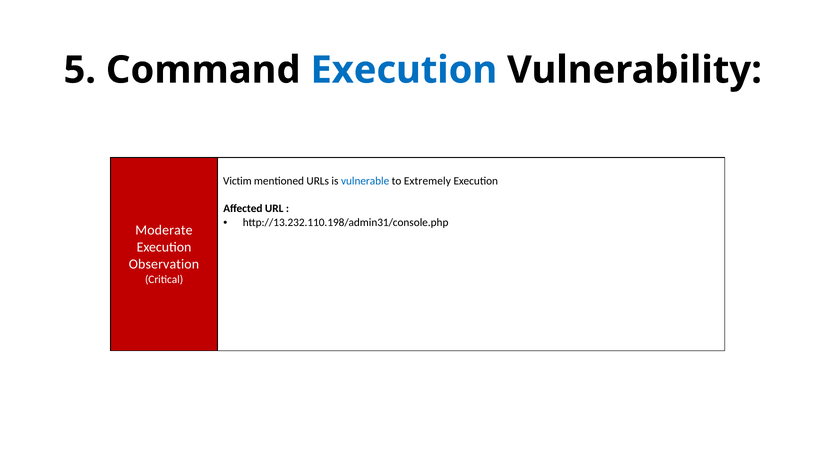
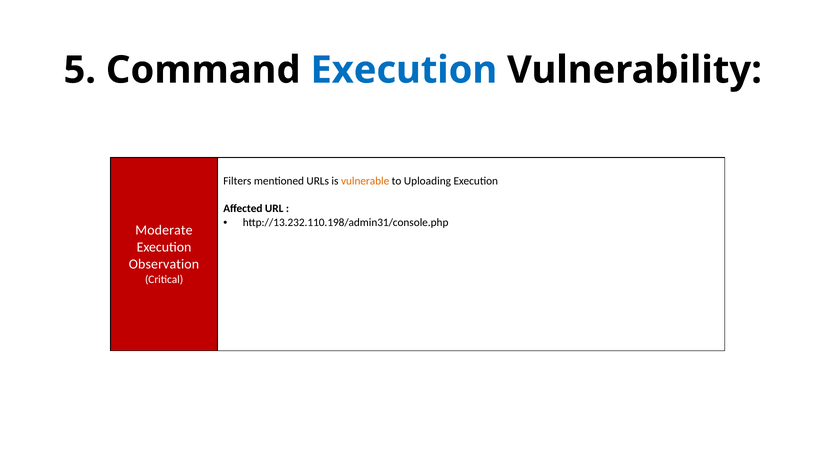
Victim: Victim -> Filters
vulnerable colour: blue -> orange
Extremely: Extremely -> Uploading
